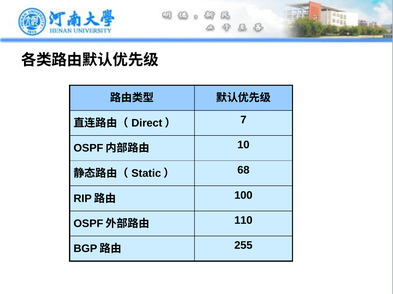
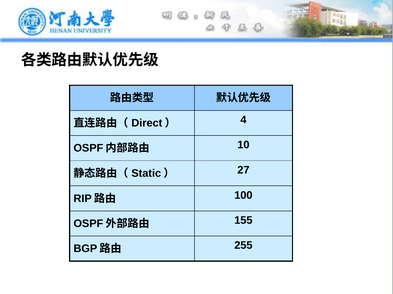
7: 7 -> 4
68: 68 -> 27
110: 110 -> 155
